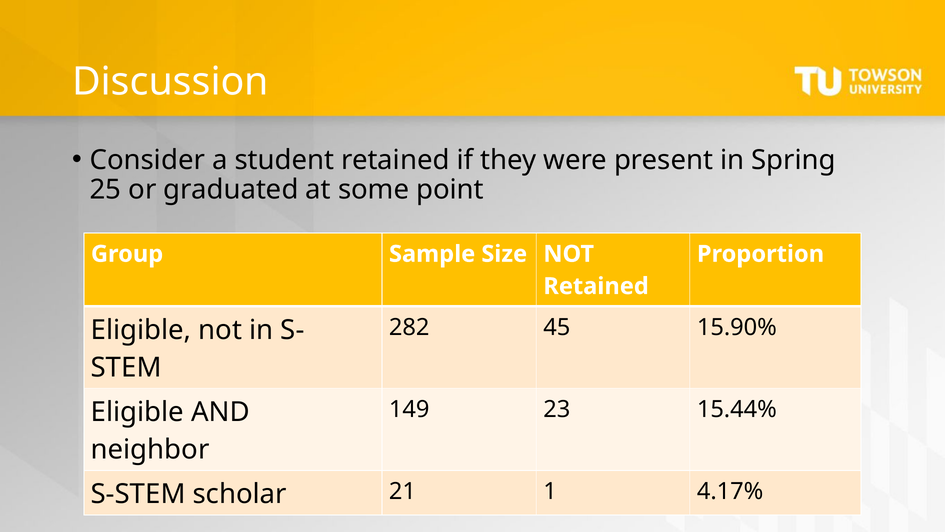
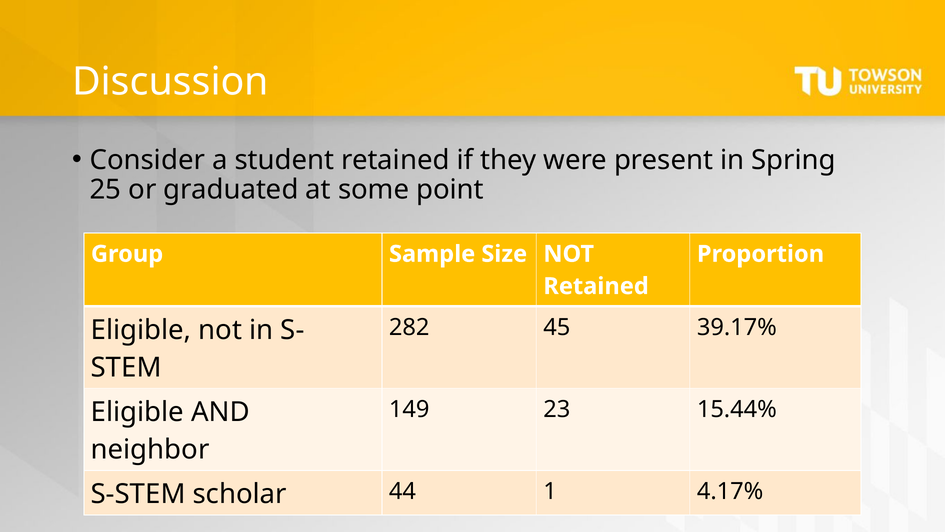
15.90%: 15.90% -> 39.17%
21: 21 -> 44
